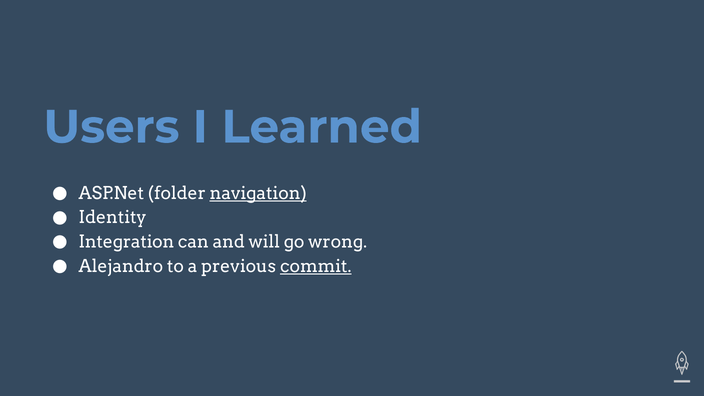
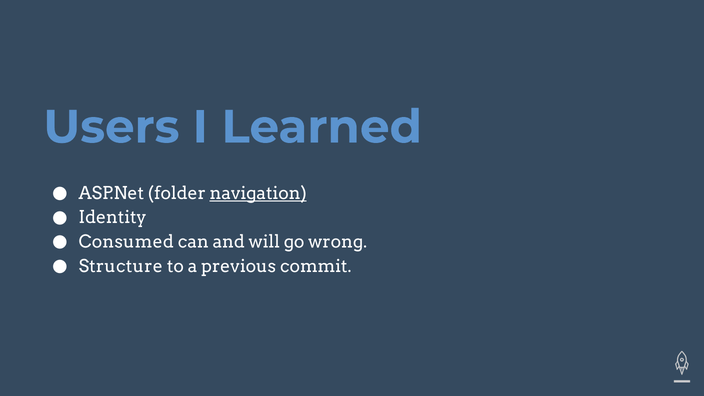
Integration: Integration -> Consumed
Alejandro: Alejandro -> Structure
commit underline: present -> none
